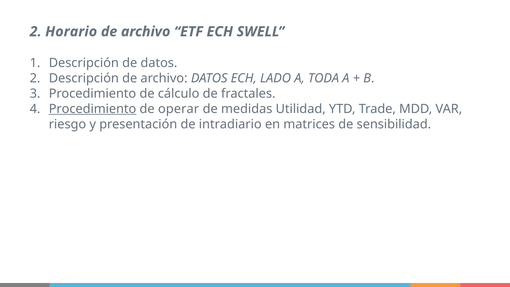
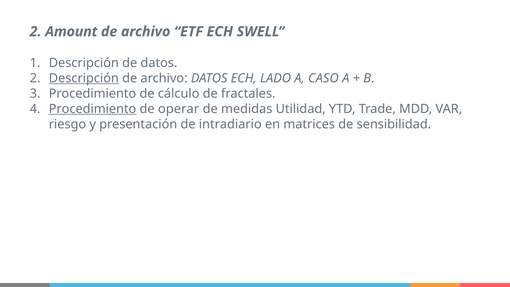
Horario: Horario -> Amount
Descripción at (84, 78) underline: none -> present
TODA: TODA -> CASO
